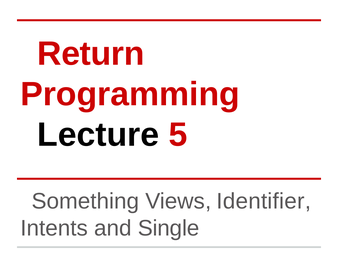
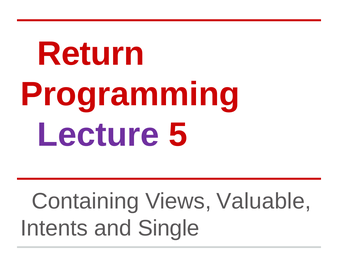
Lecture colour: black -> purple
Something: Something -> Containing
Identifier: Identifier -> Valuable
